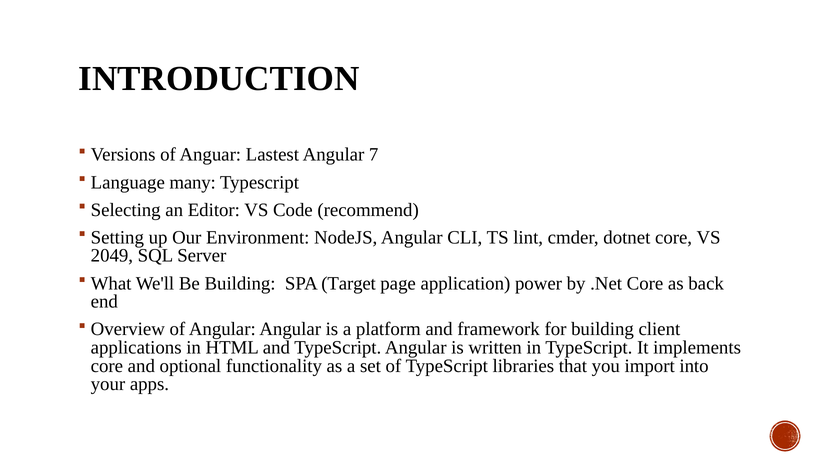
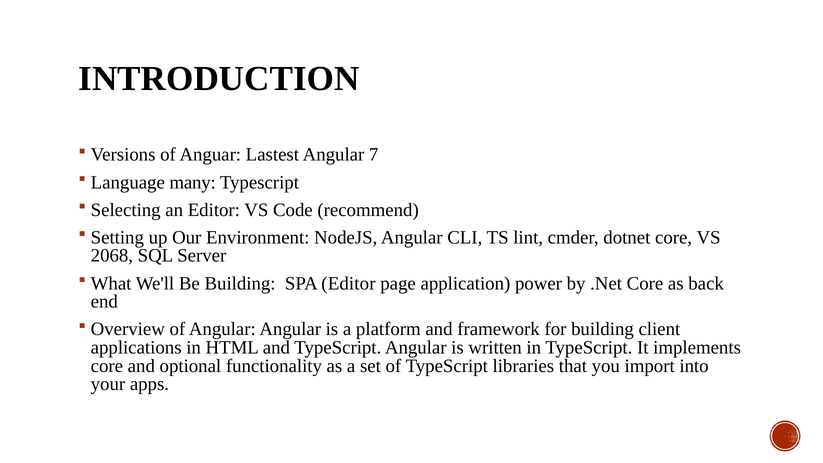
2049: 2049 -> 2068
SPA Target: Target -> Editor
